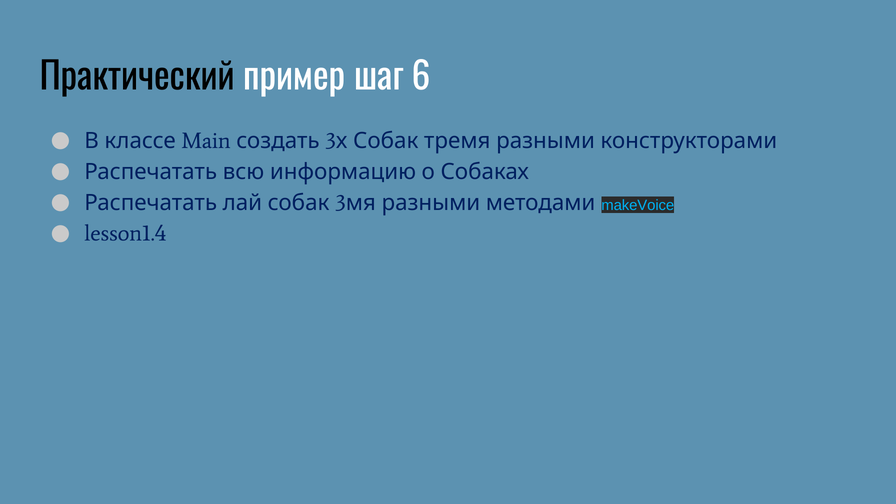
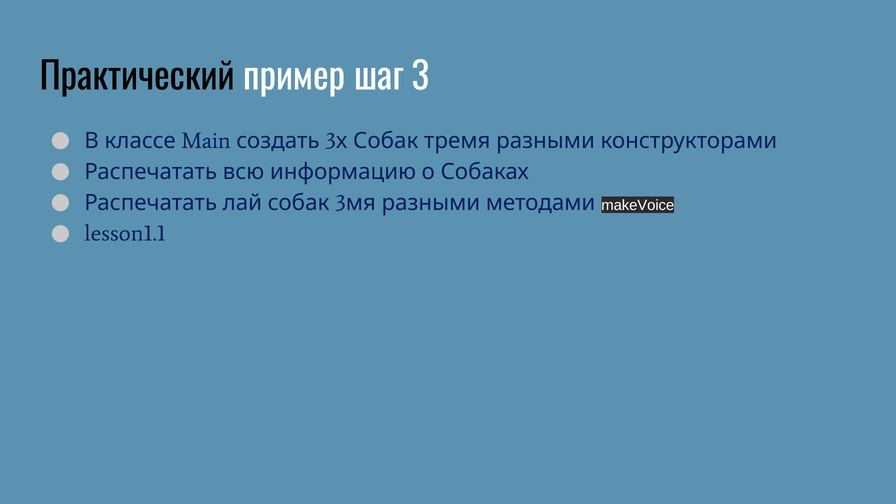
шаг 6: 6 -> 3
makeVoice colour: light blue -> white
lesson1.4: lesson1.4 -> lesson1.1
